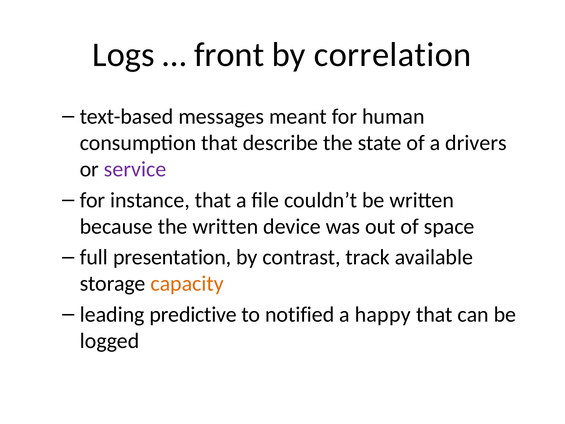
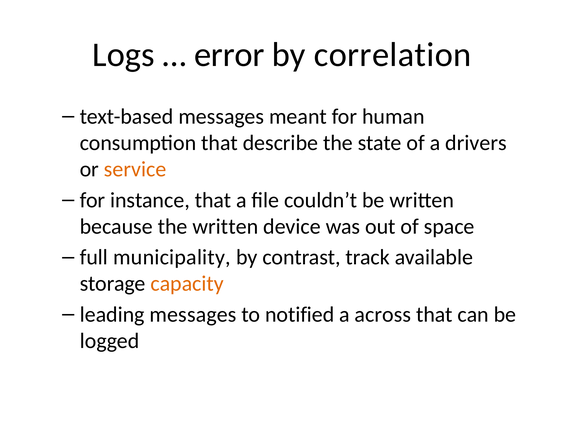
front: front -> error
service colour: purple -> orange
presentation: presentation -> municipality
leading predictive: predictive -> messages
happy: happy -> across
